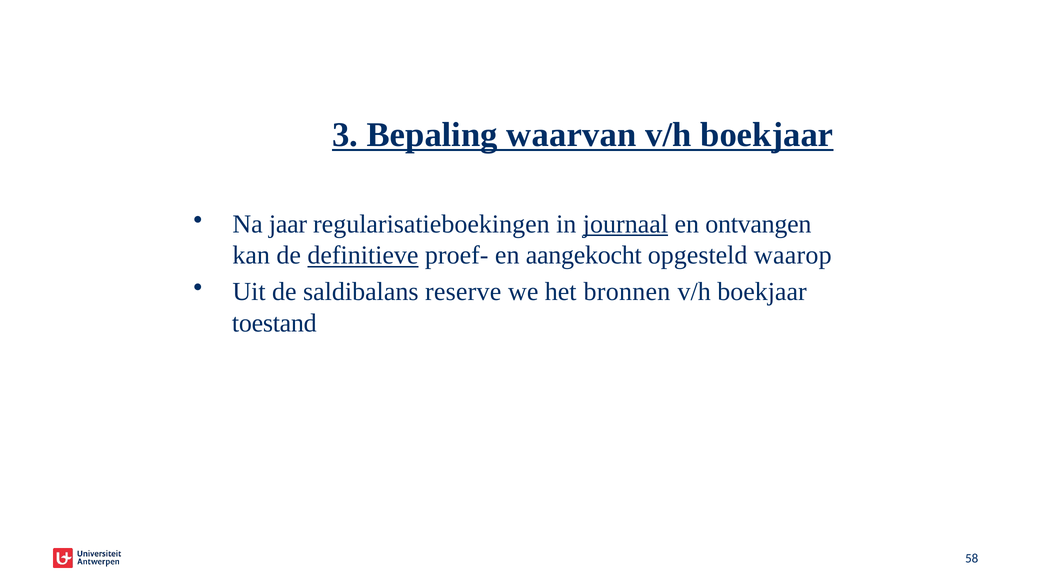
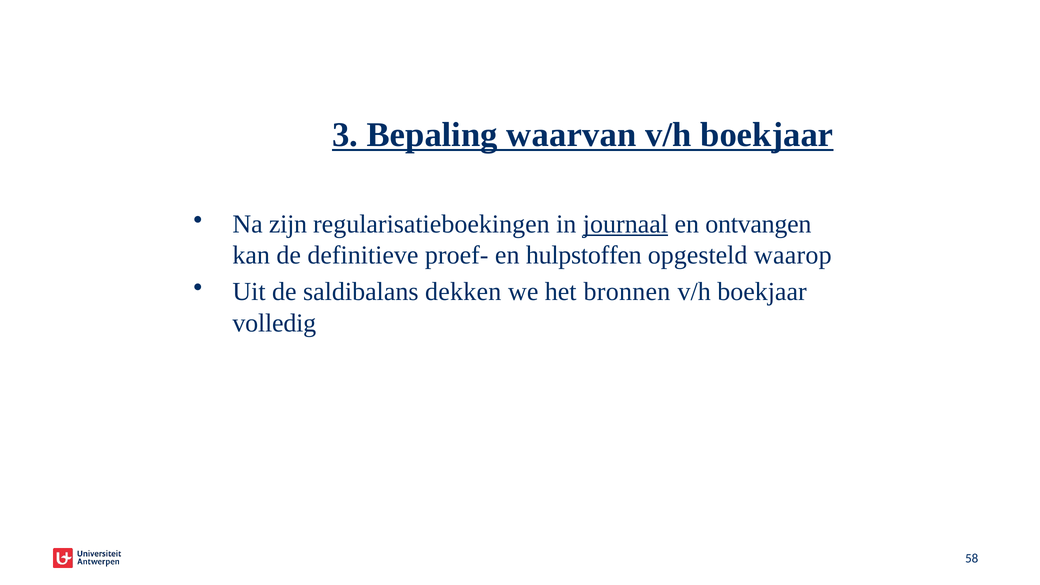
jaar: jaar -> zijn
definitieve underline: present -> none
aangekocht: aangekocht -> hulpstoffen
reserve: reserve -> dekken
toestand: toestand -> volledig
